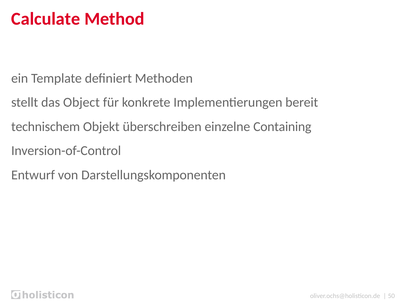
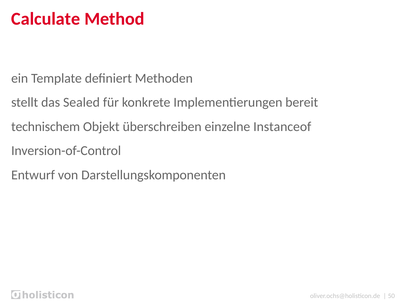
Object: Object -> Sealed
Containing: Containing -> Instanceof
